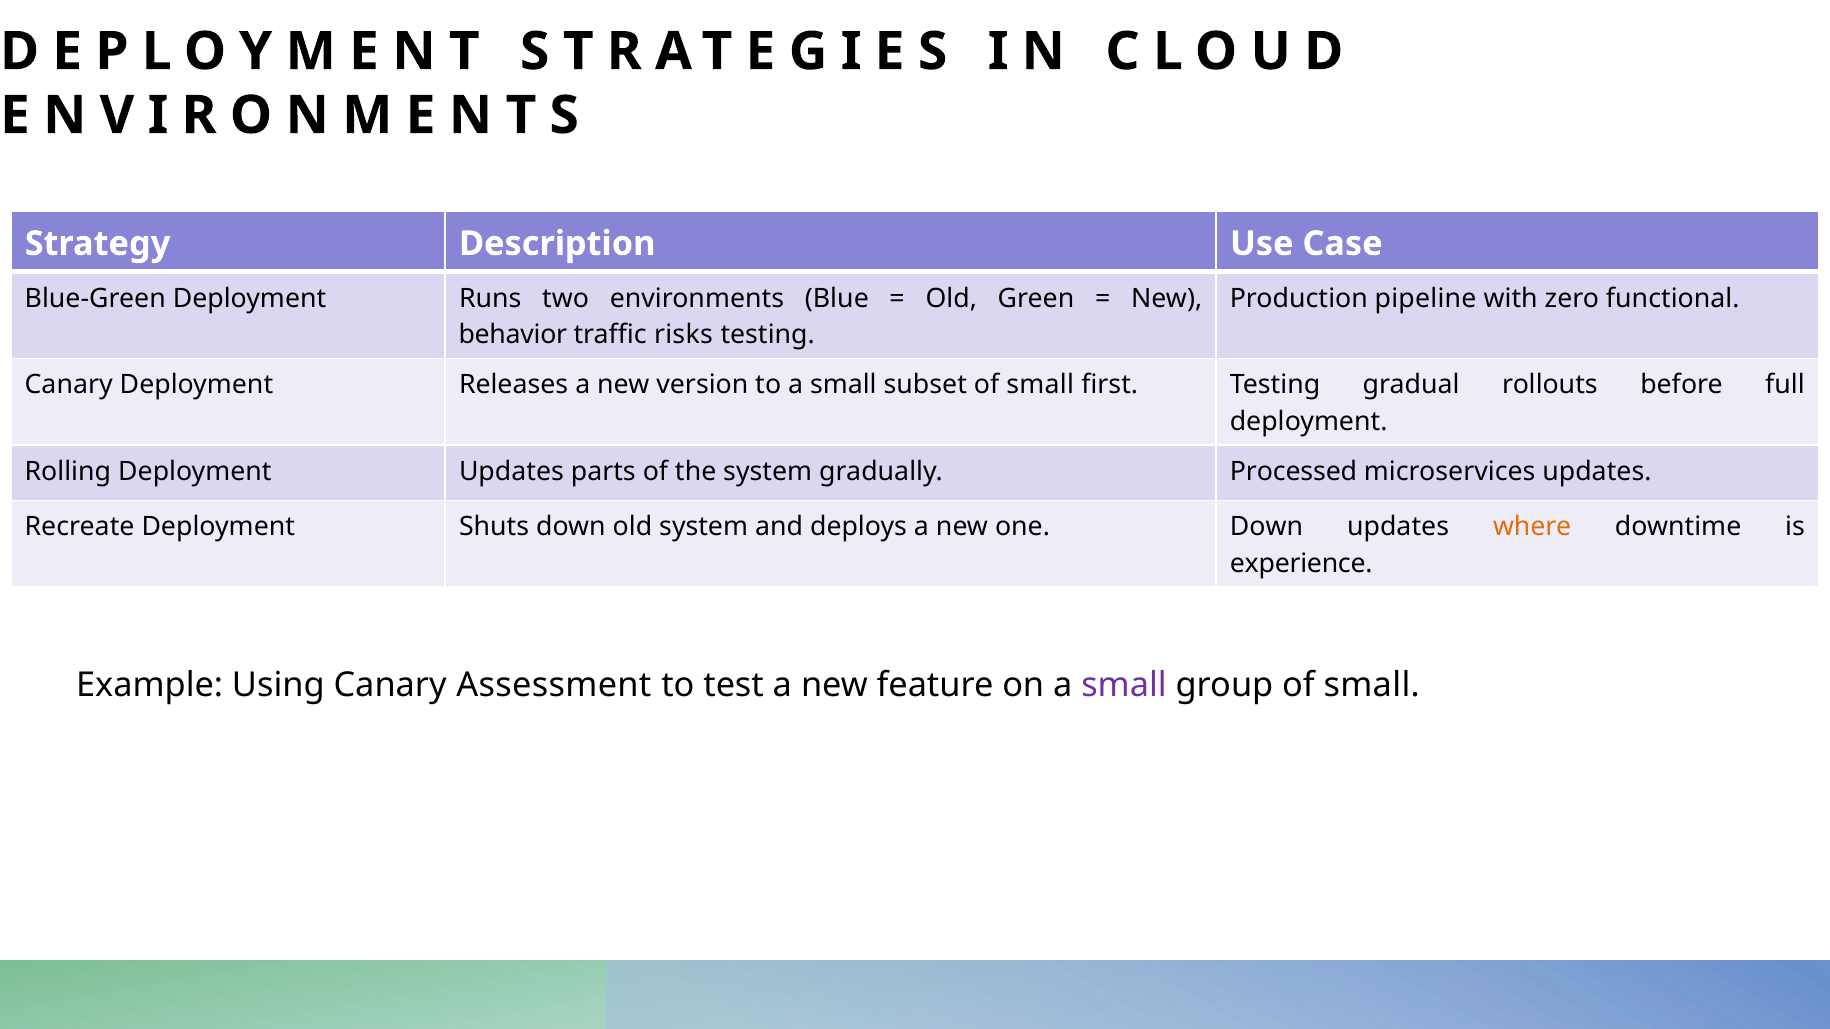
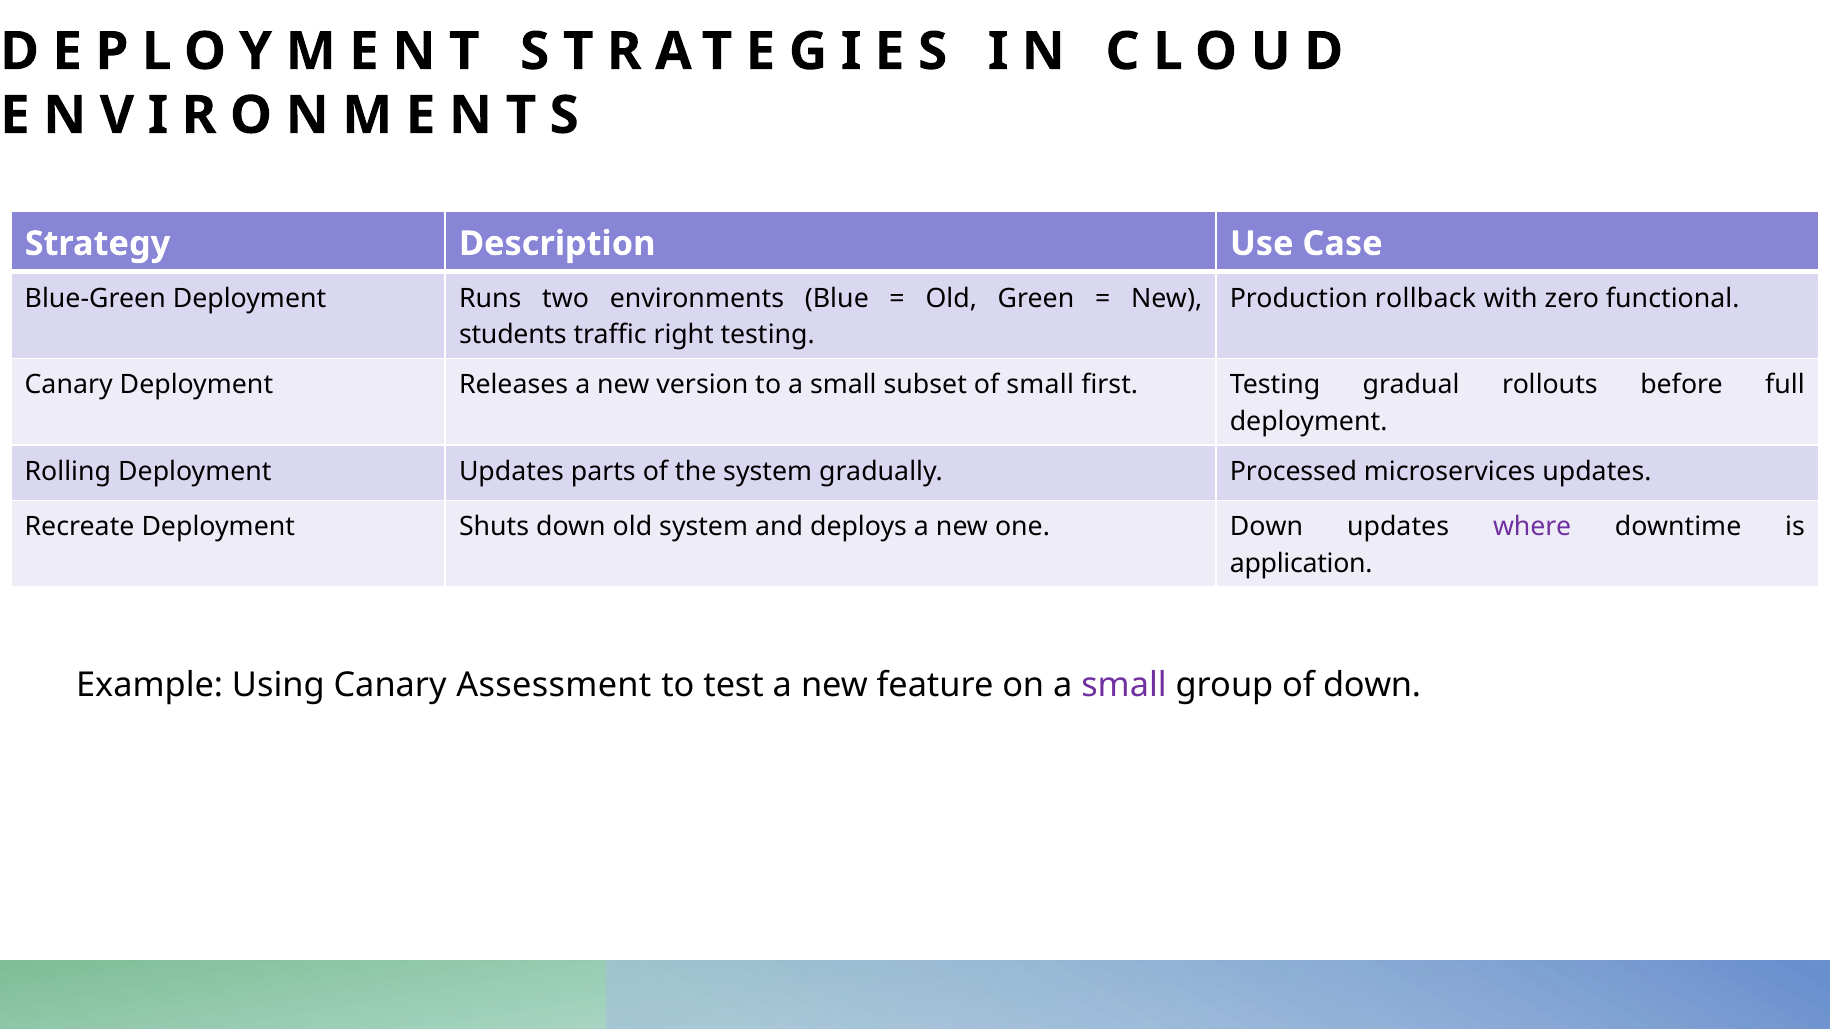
pipeline: pipeline -> rollback
behavior: behavior -> students
risks: risks -> right
where colour: orange -> purple
experience: experience -> application
group of small: small -> down
